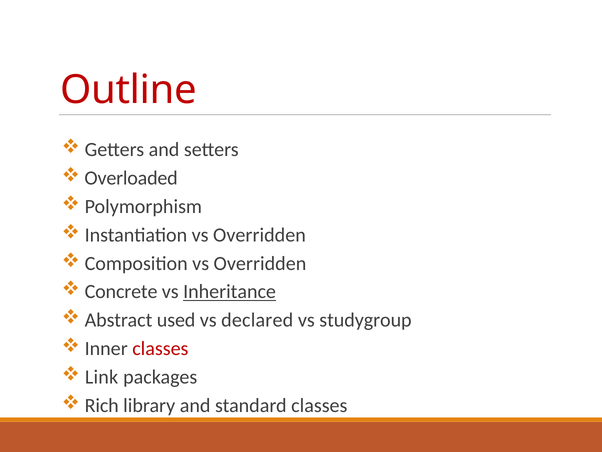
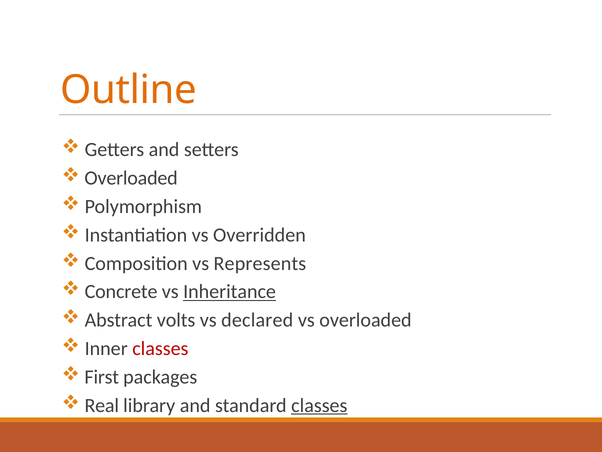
Outline colour: red -> orange
Composition vs Overridden: Overridden -> Represents
used: used -> volts
vs studygroup: studygroup -> overloaded
Link: Link -> First
Rich: Rich -> Real
classes at (319, 405) underline: none -> present
